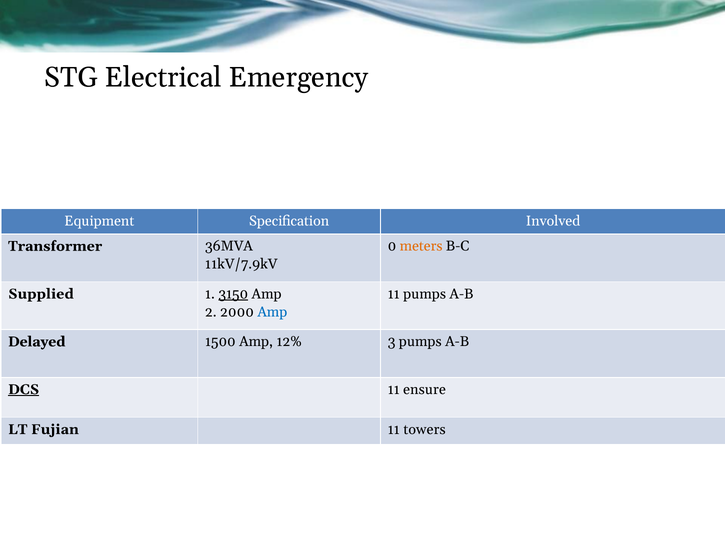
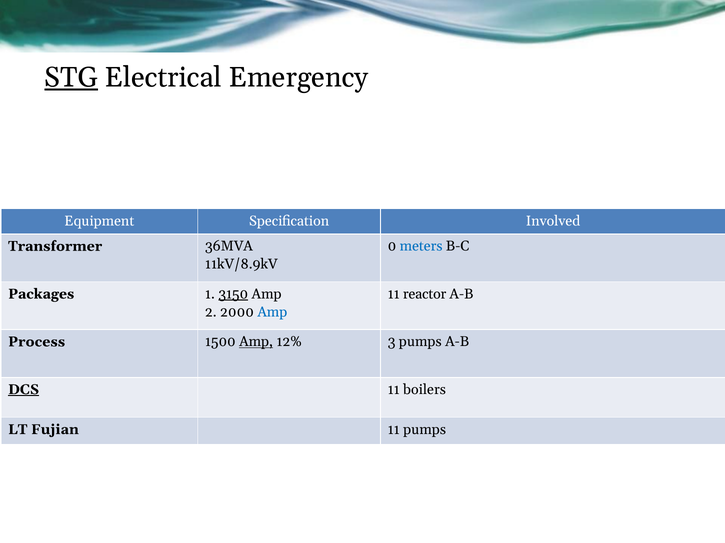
STG underline: none -> present
meters colour: orange -> blue
11kV/7.9kV: 11kV/7.9kV -> 11kV/8.9kV
Supplied: Supplied -> Packages
11 pumps: pumps -> reactor
Delayed: Delayed -> Process
Amp at (256, 342) underline: none -> present
ensure: ensure -> boilers
11 towers: towers -> pumps
